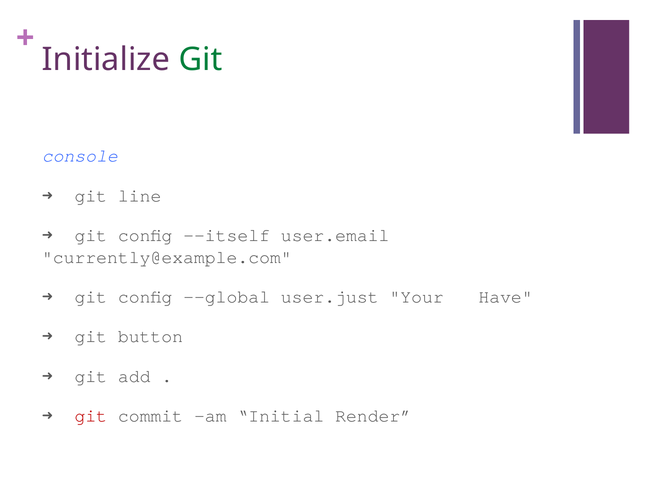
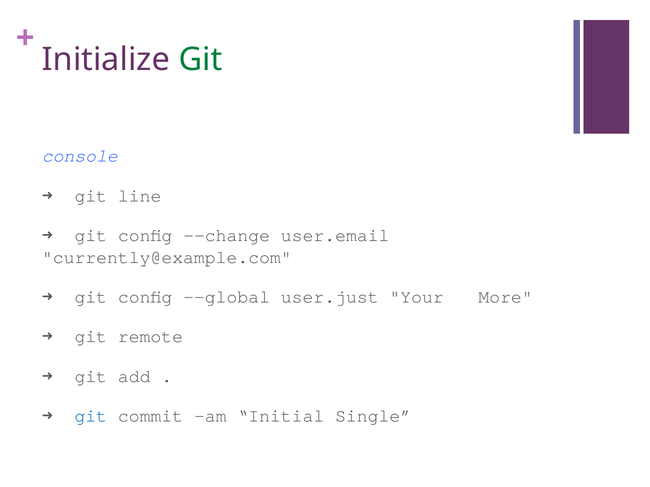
--itself: --itself -> --change
Have: Have -> More
button: button -> remote
git at (91, 416) colour: red -> blue
Render: Render -> Single
